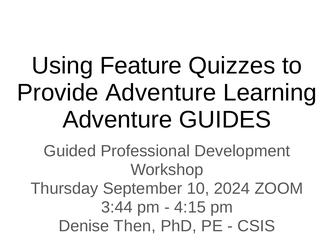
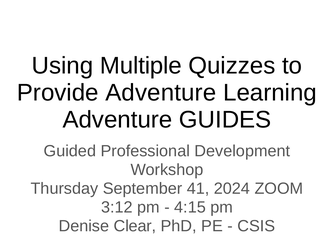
Feature: Feature -> Multiple
10: 10 -> 41
3:44: 3:44 -> 3:12
Then: Then -> Clear
